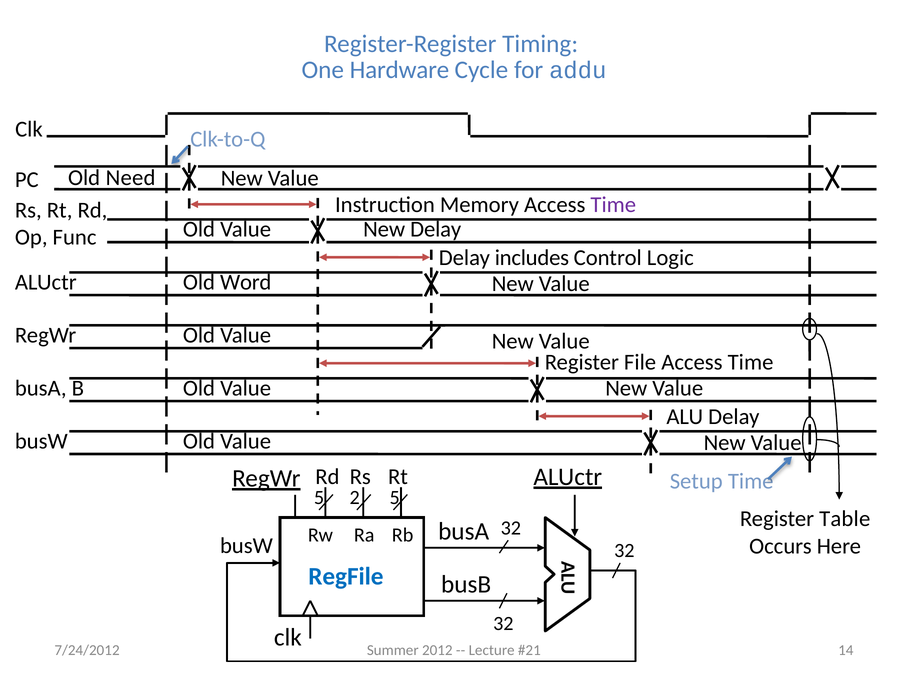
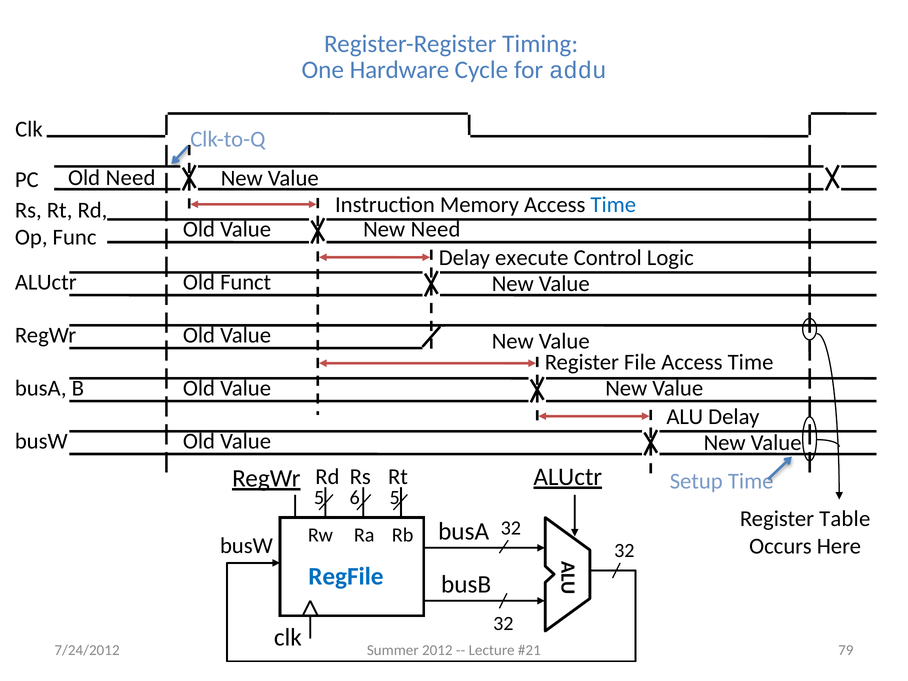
Time at (613, 205) colour: purple -> blue
New Delay: Delay -> Need
includes: includes -> execute
Word: Word -> Funct
2: 2 -> 6
14: 14 -> 79
